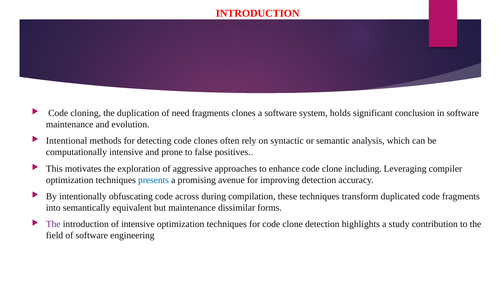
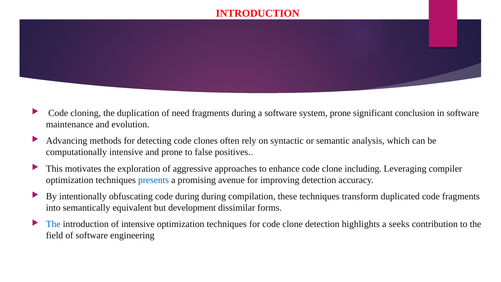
fragments clones: clones -> during
system holds: holds -> prone
Intentional: Intentional -> Advancing
code across: across -> during
but maintenance: maintenance -> development
The at (53, 224) colour: purple -> blue
study: study -> seeks
